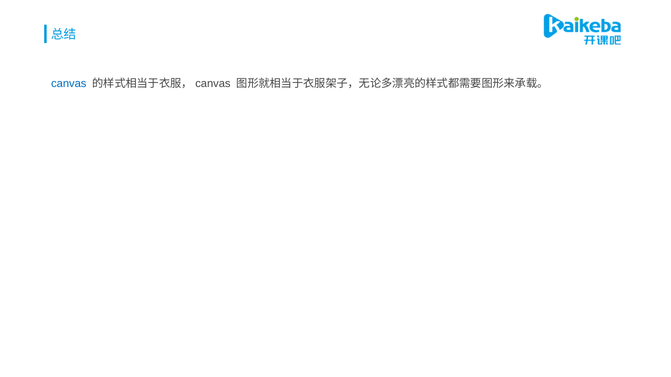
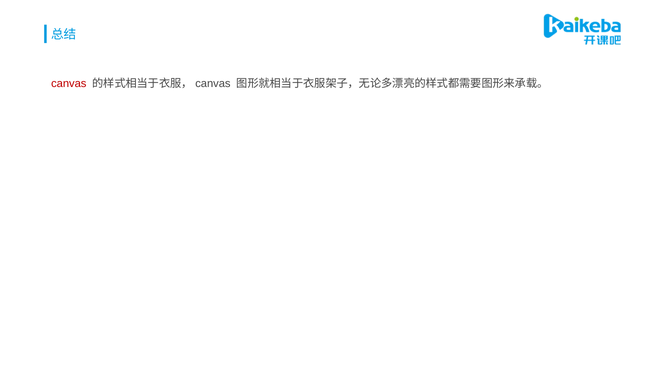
canvas colour: blue -> red
